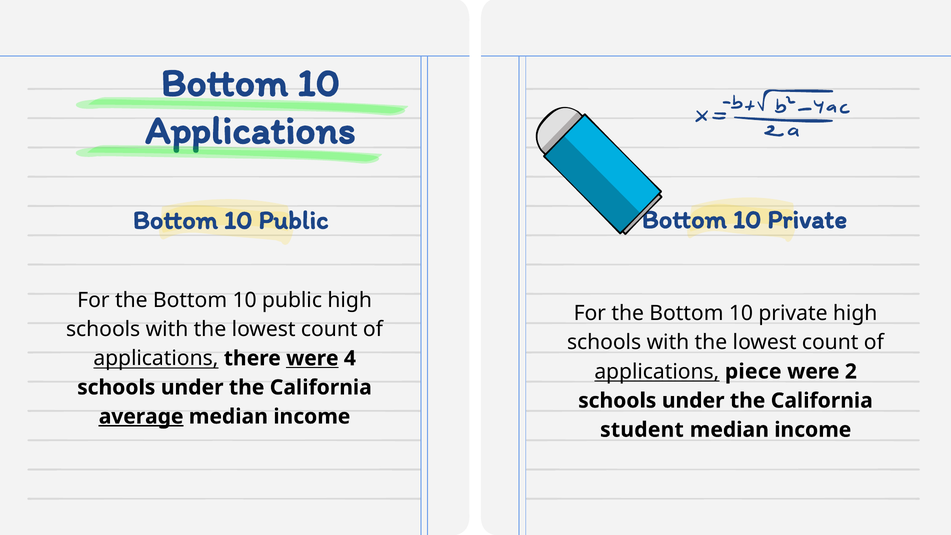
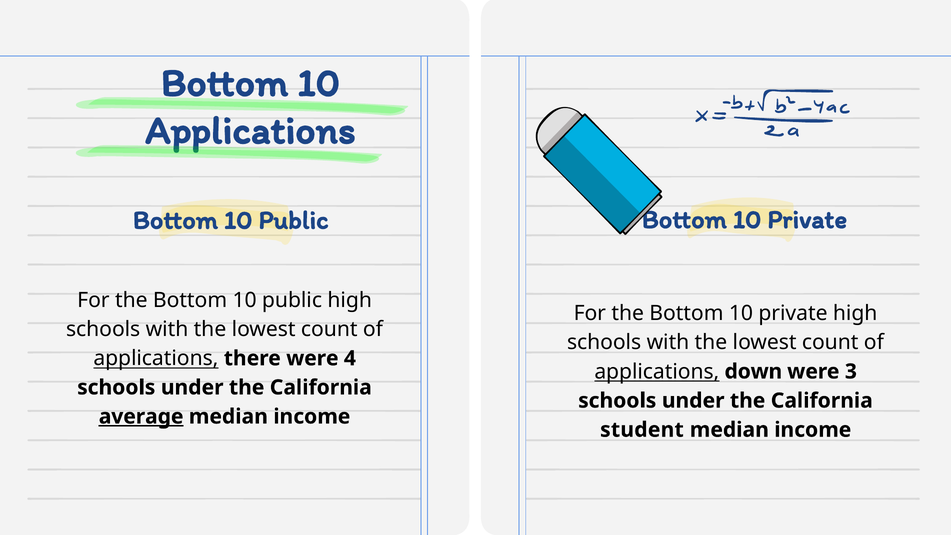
were at (312, 358) underline: present -> none
piece: piece -> down
2: 2 -> 3
